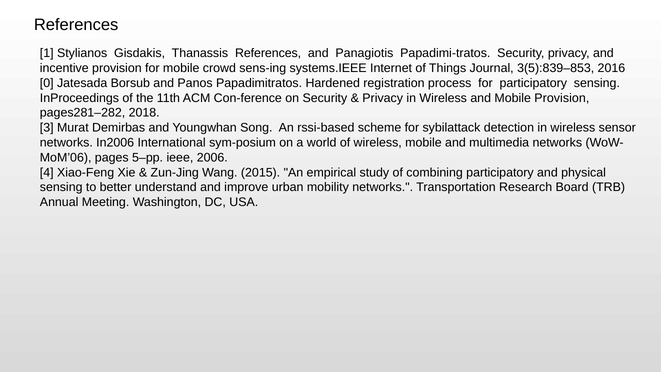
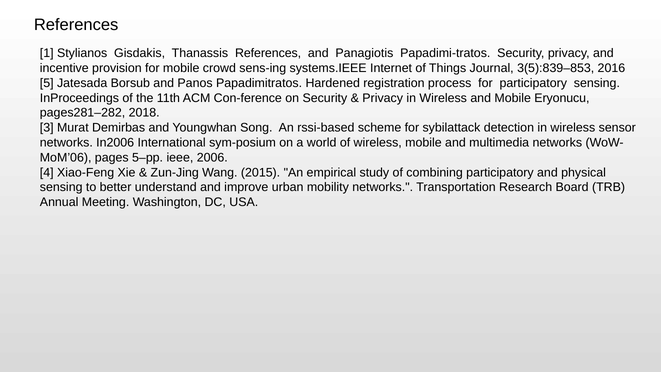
0: 0 -> 5
Mobile Provision: Provision -> Eryonucu
